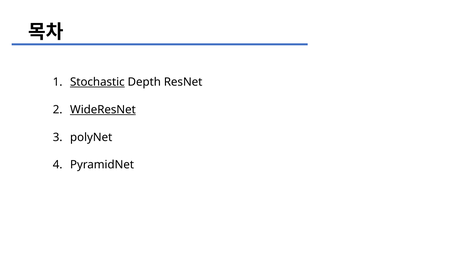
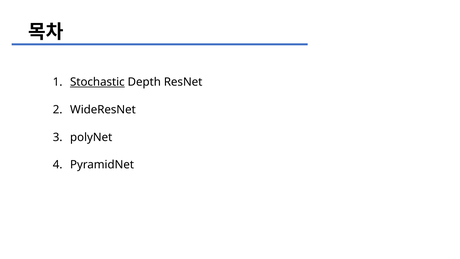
WideResNet underline: present -> none
